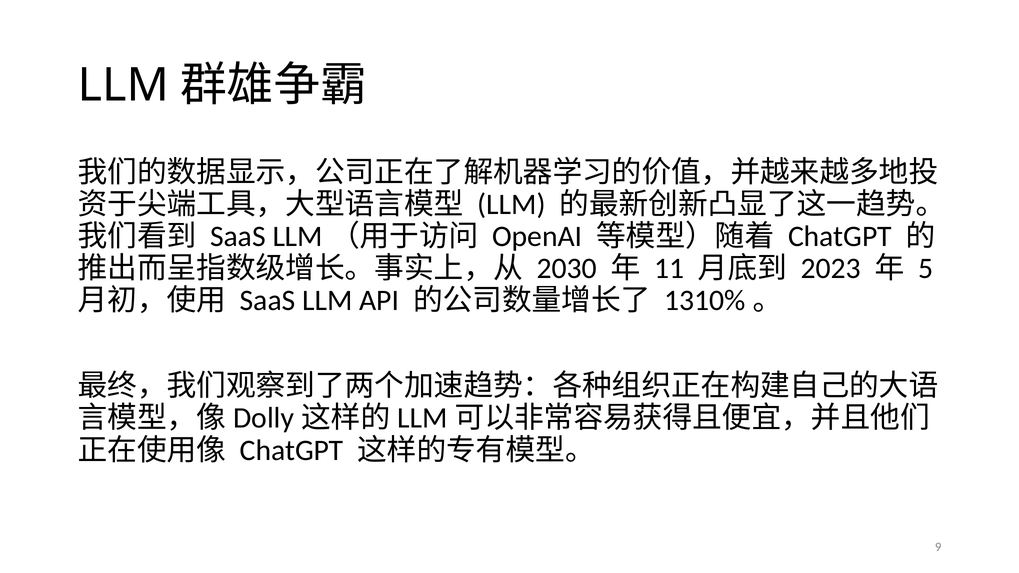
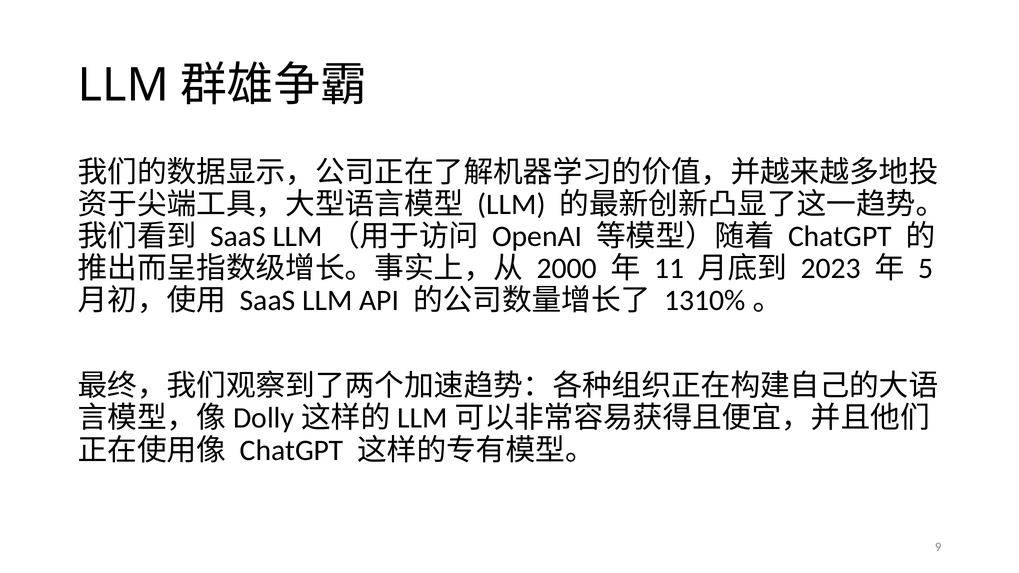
2030: 2030 -> 2000
